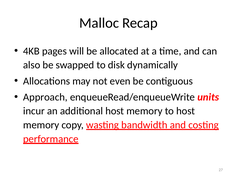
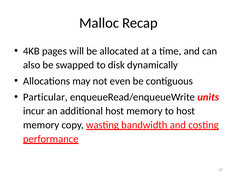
Approach: Approach -> Particular
